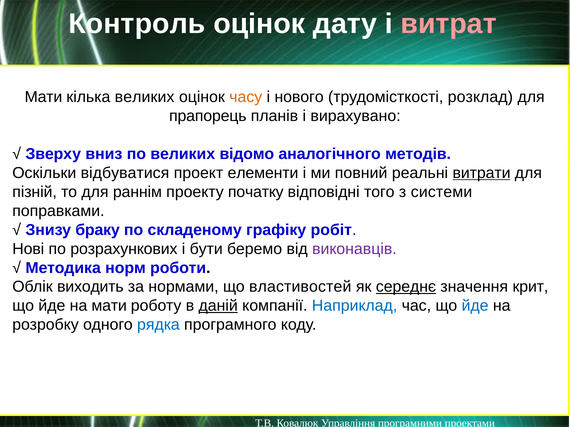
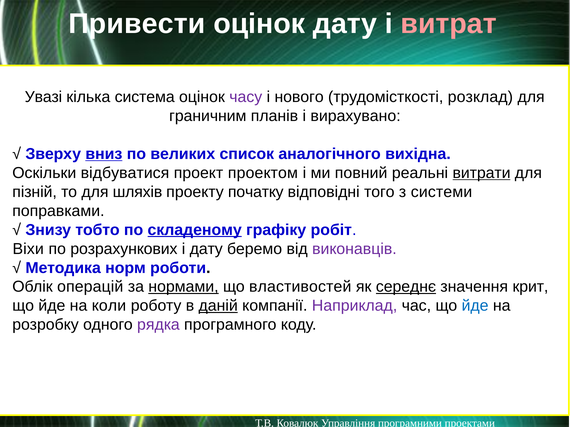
Контроль: Контроль -> Привести
Мати at (43, 97): Мати -> Увазі
кілька великих: великих -> система
часу colour: orange -> purple
прапорець: прапорець -> граничним
вниз underline: none -> present
відомо: відомо -> список
методів: методів -> вихідна
елементи: елементи -> проектом
раннім: раннім -> шляхів
браку: браку -> тобто
складеному underline: none -> present
Нові: Нові -> Віхи
і бути: бути -> дату
виходить: виходить -> операцій
нормами underline: none -> present
на мати: мати -> коли
Наприклад colour: blue -> purple
рядка colour: blue -> purple
